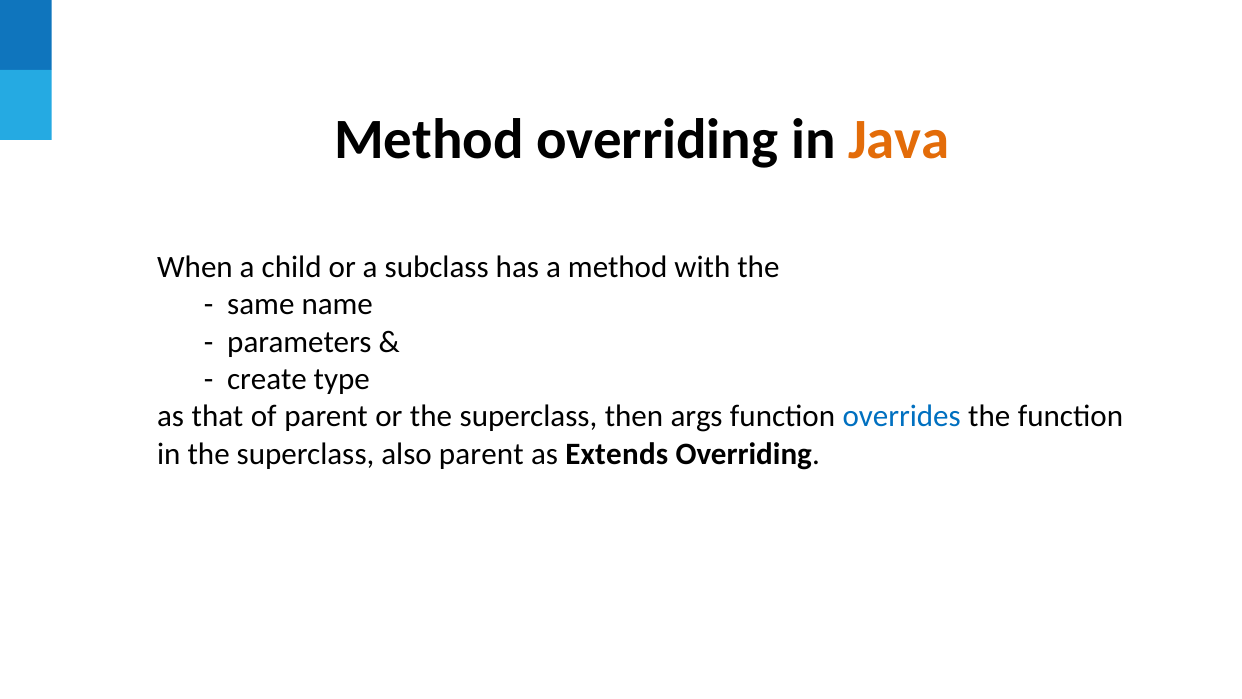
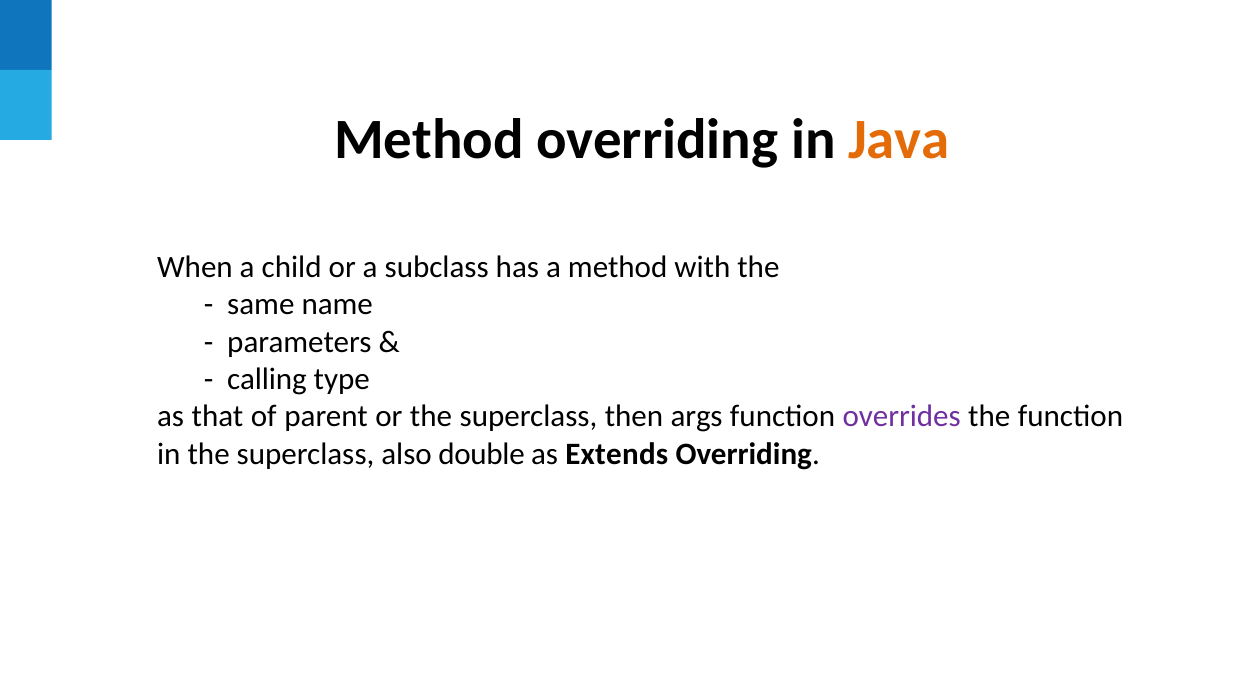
create: create -> calling
overrides colour: blue -> purple
also parent: parent -> double
